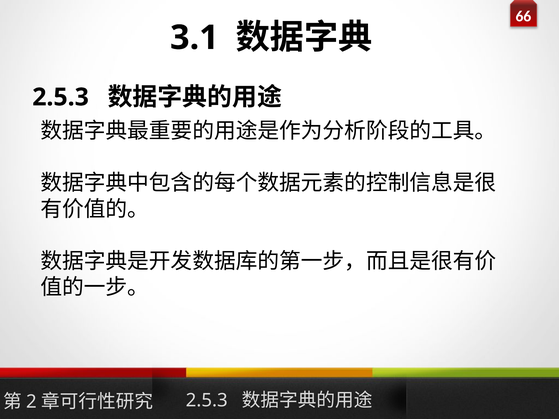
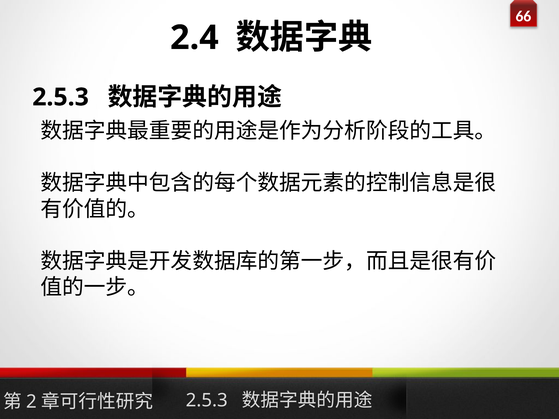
3.1: 3.1 -> 2.4
